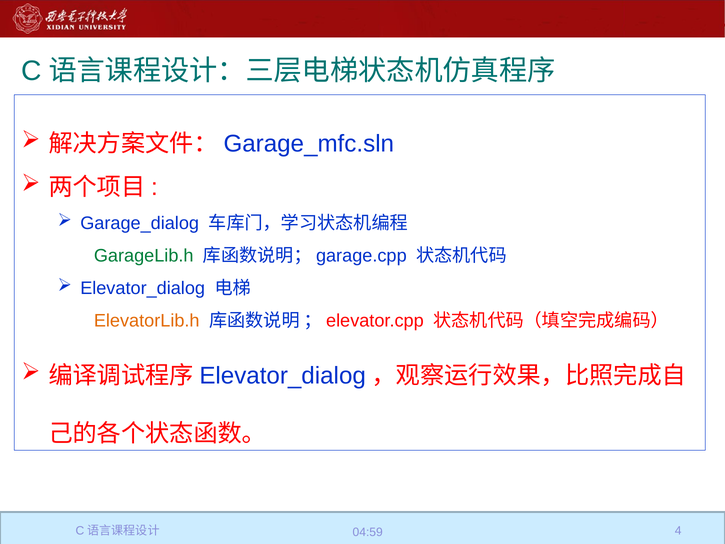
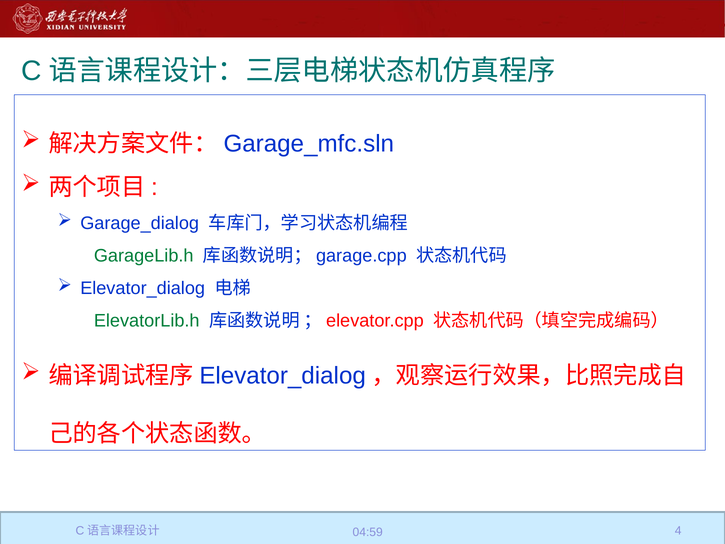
ElevatorLib.h colour: orange -> green
